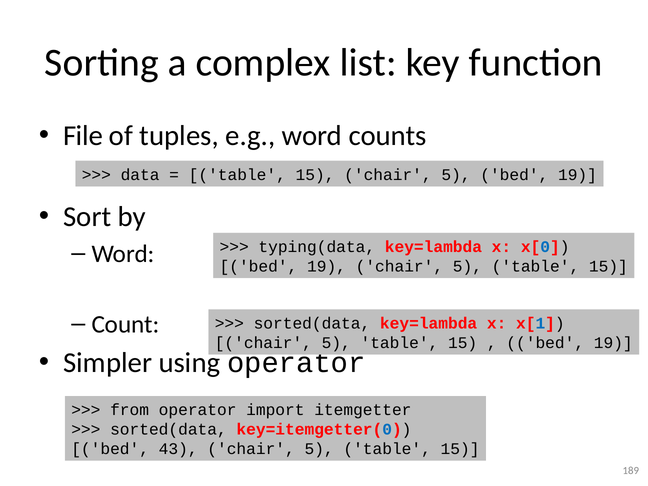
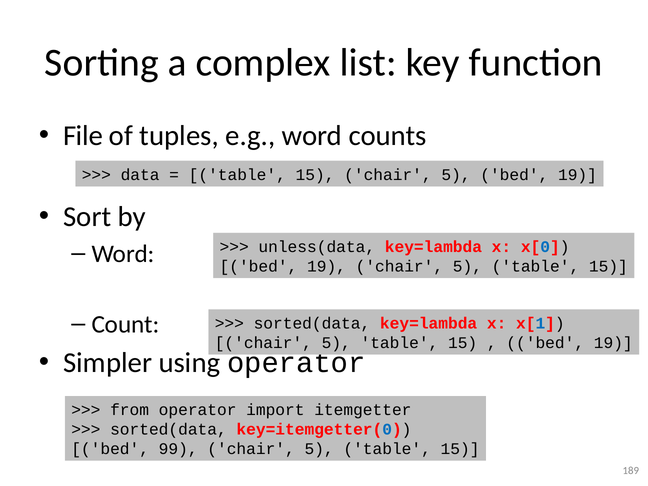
typing(data: typing(data -> unless(data
43: 43 -> 99
